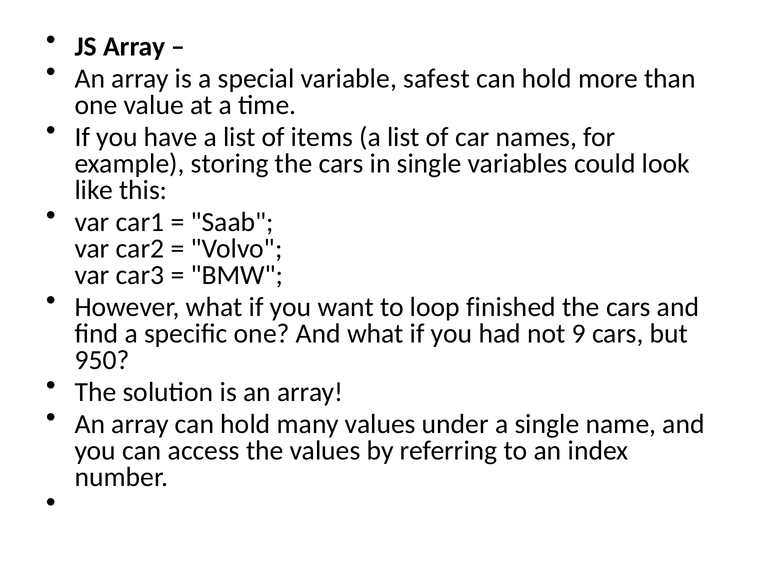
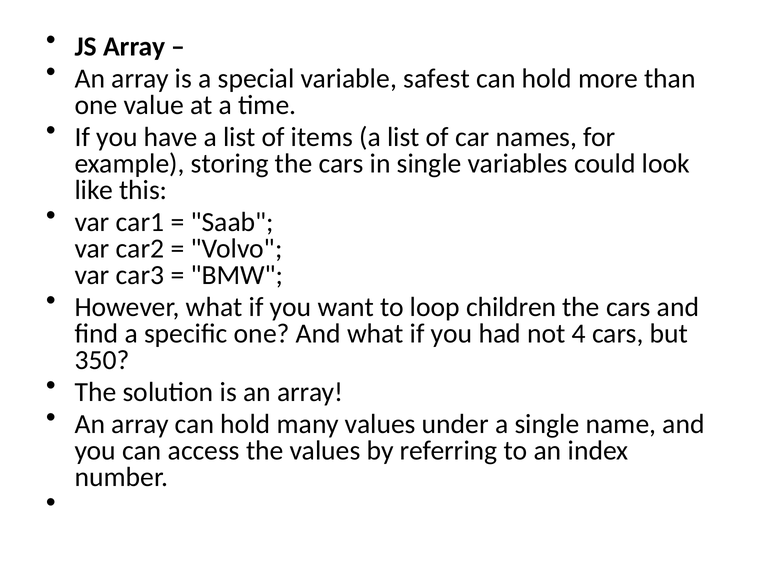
finished: finished -> children
9: 9 -> 4
950: 950 -> 350
